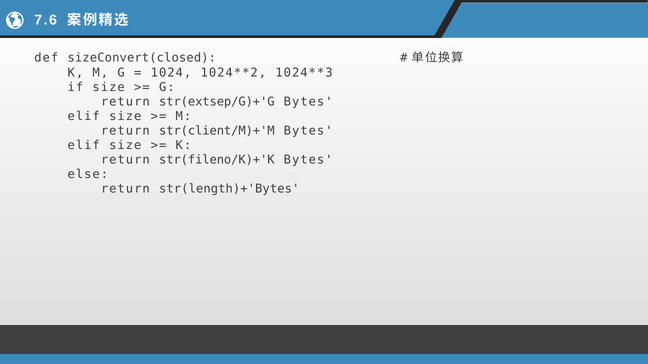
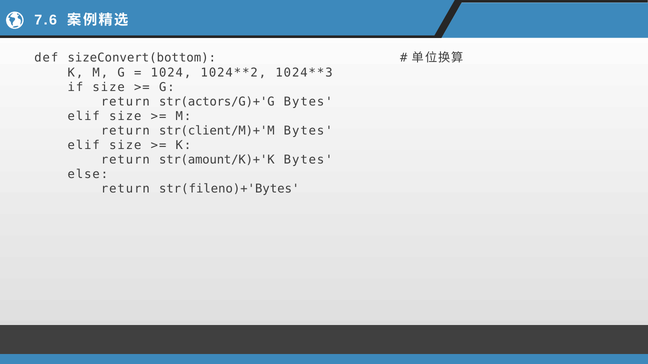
sizeConvert(closed: sizeConvert(closed -> sizeConvert(bottom
str(extsep/G)+'G: str(extsep/G)+'G -> str(actors/G)+'G
str(fileno/K)+'K: str(fileno/K)+'K -> str(amount/K)+'K
str(length)+'Bytes: str(length)+'Bytes -> str(fileno)+'Bytes
